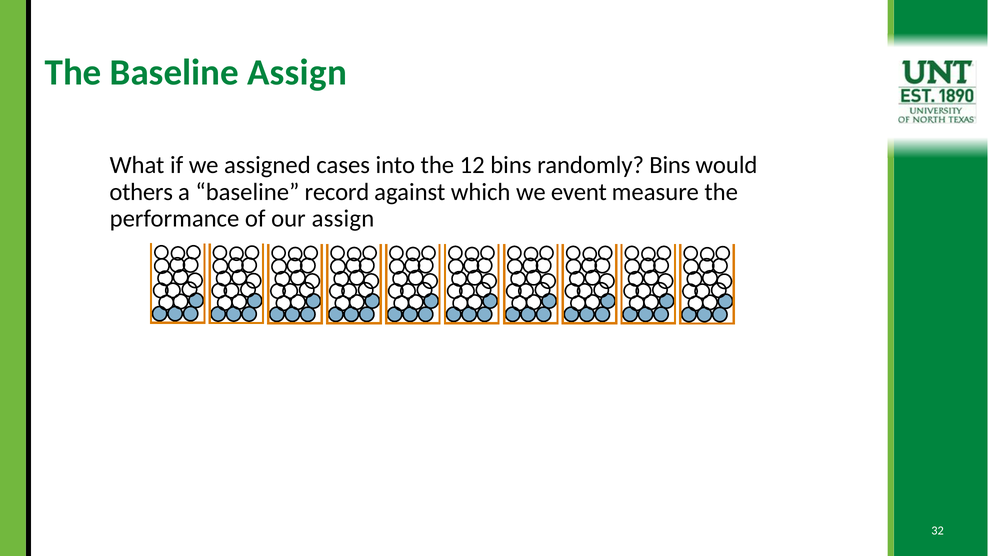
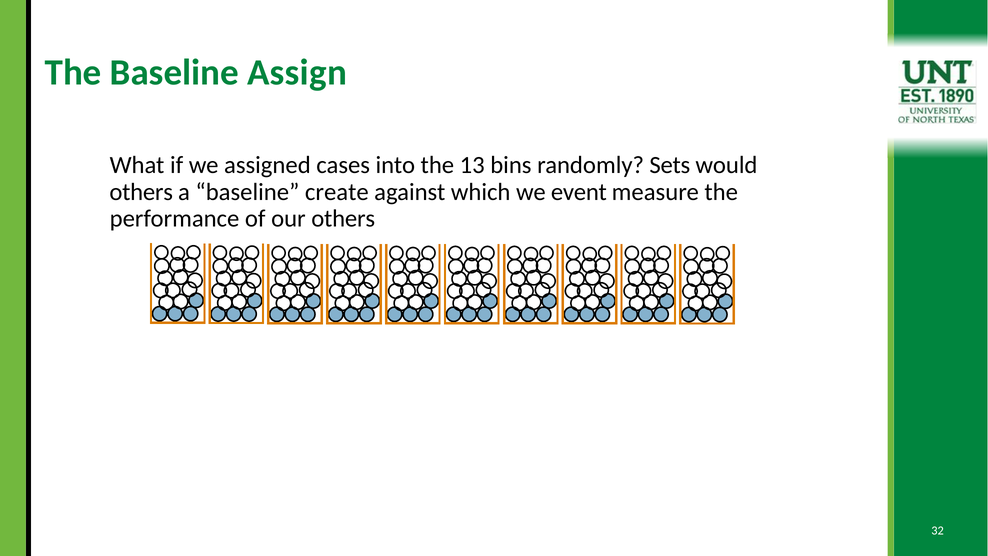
12: 12 -> 13
randomly Bins: Bins -> Sets
record: record -> create
our assign: assign -> others
